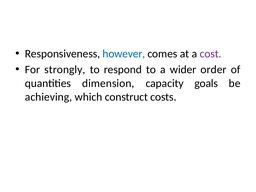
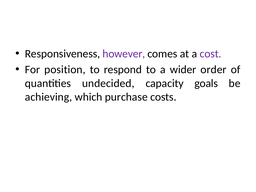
however colour: blue -> purple
strongly: strongly -> position
dimension: dimension -> undecided
construct: construct -> purchase
